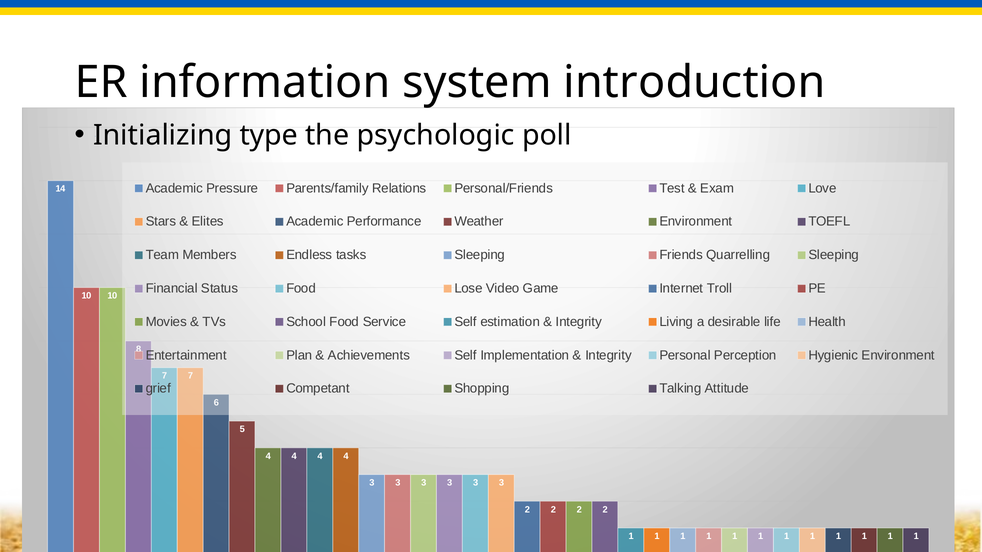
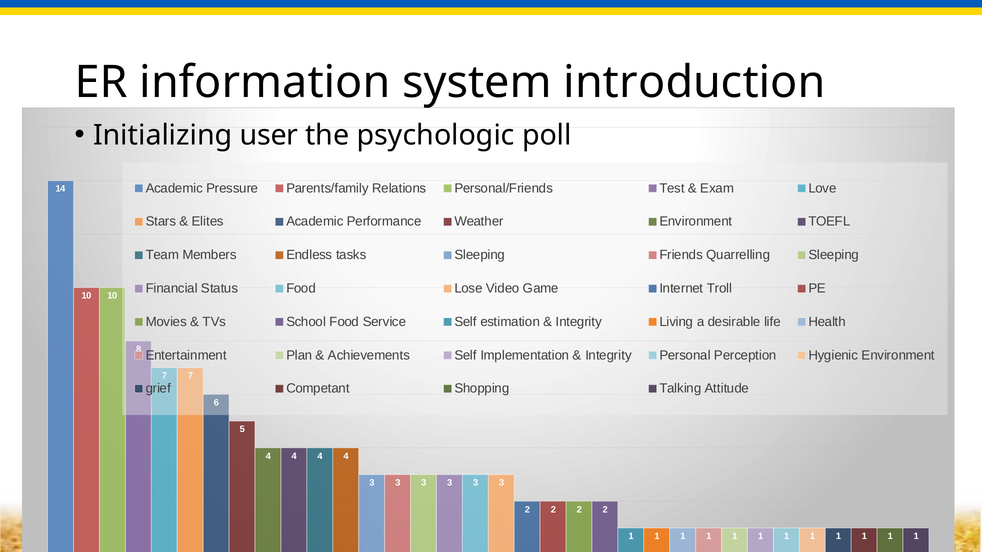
type: type -> user
